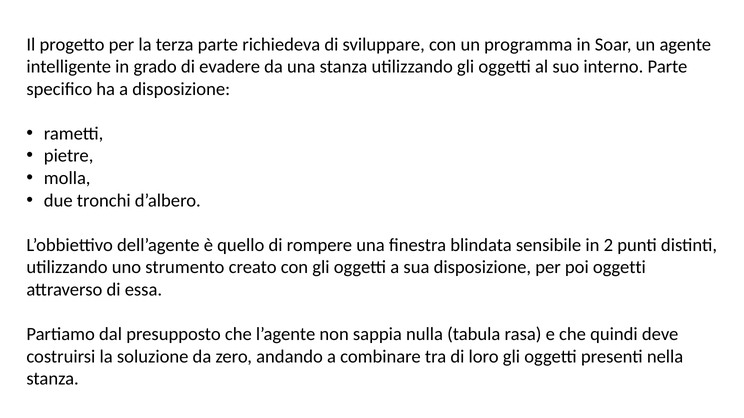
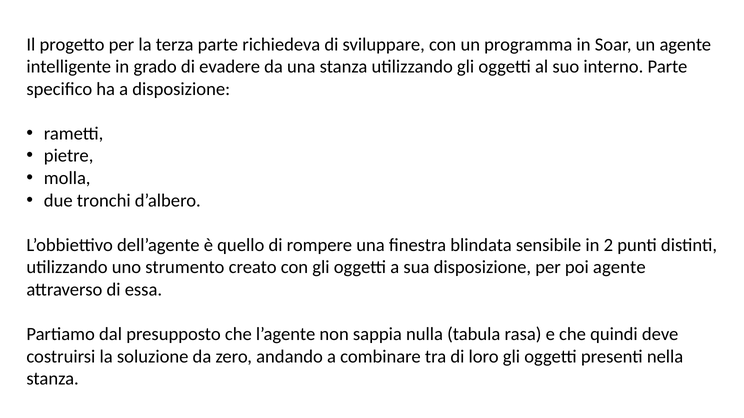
poi oggetti: oggetti -> agente
